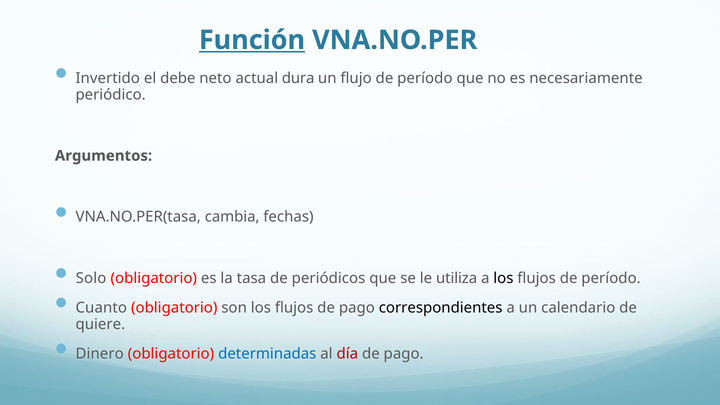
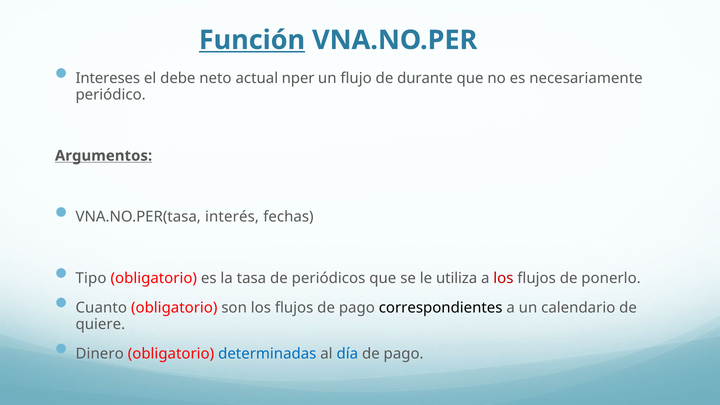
Invertido: Invertido -> Intereses
dura: dura -> nper
flujo de período: período -> durante
Argumentos underline: none -> present
cambia: cambia -> interés
Solo: Solo -> Tipo
los at (503, 278) colour: black -> red
flujos de período: período -> ponerlo
día colour: red -> blue
